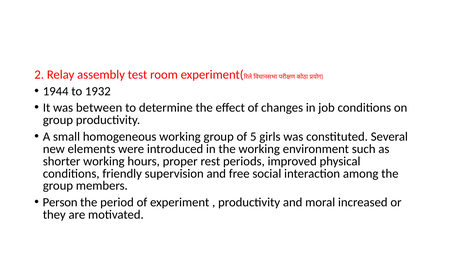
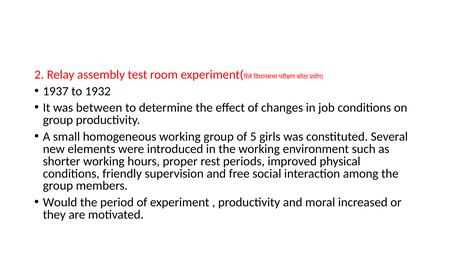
1944: 1944 -> 1937
Person: Person -> Would
